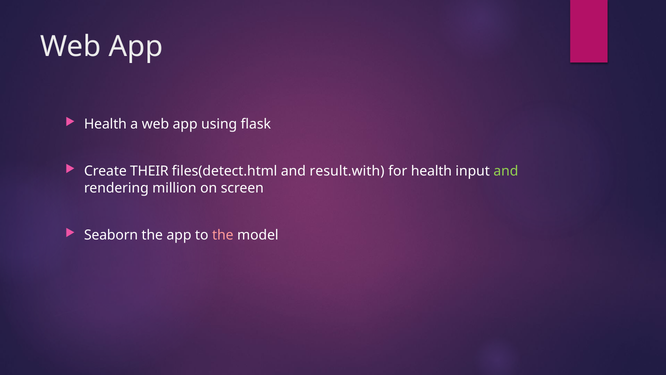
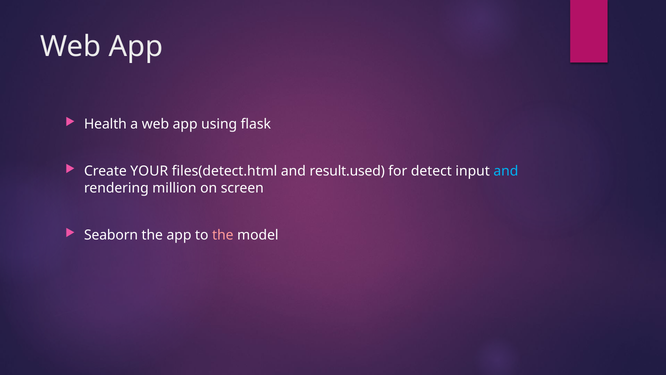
THEIR: THEIR -> YOUR
result.with: result.with -> result.used
for health: health -> detect
and at (506, 171) colour: light green -> light blue
